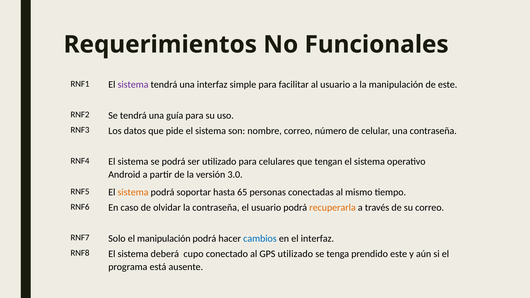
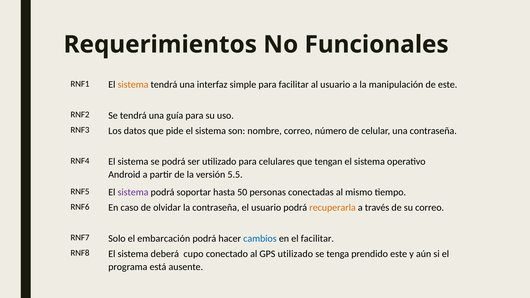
sistema at (133, 85) colour: purple -> orange
3.0: 3.0 -> 5.5
sistema at (133, 192) colour: orange -> purple
65: 65 -> 50
el manipulación: manipulación -> embarcación
el interfaz: interfaz -> facilitar
